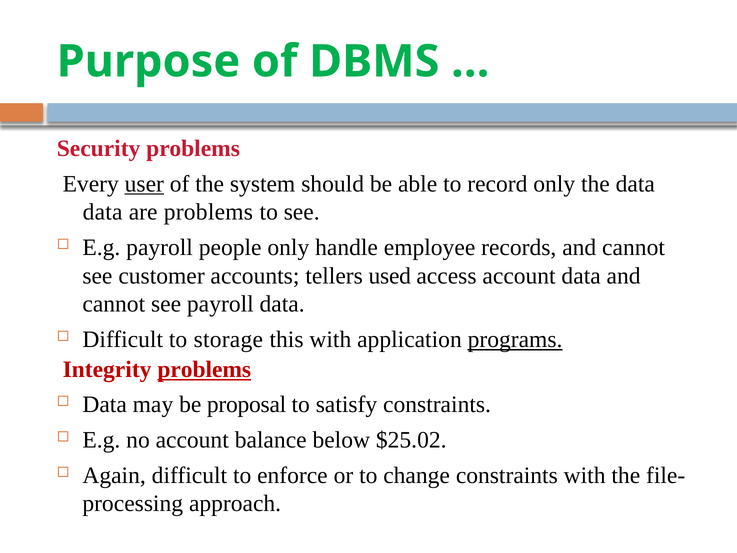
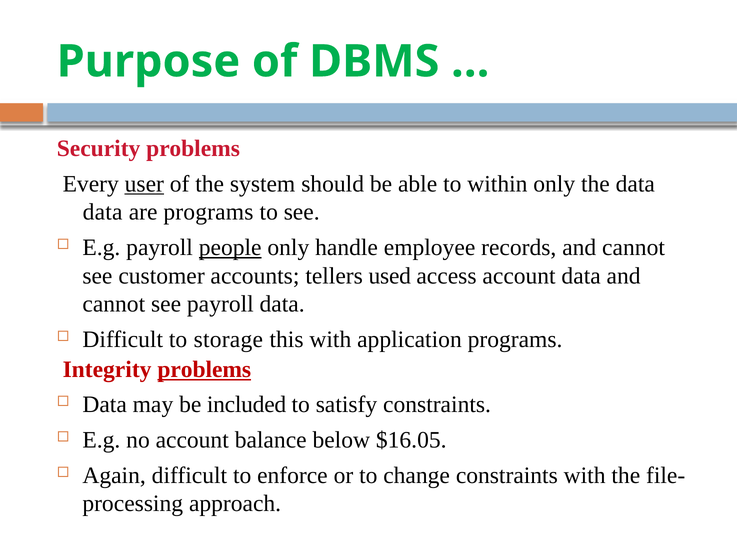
record: record -> within
are problems: problems -> programs
people underline: none -> present
programs at (515, 339) underline: present -> none
proposal: proposal -> included
$25.02: $25.02 -> $16.05
